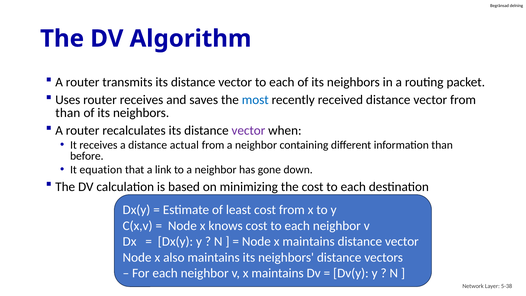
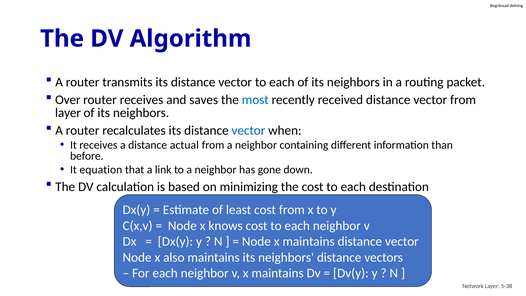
Uses: Uses -> Over
than at (68, 113): than -> layer
vector at (248, 130) colour: purple -> blue
